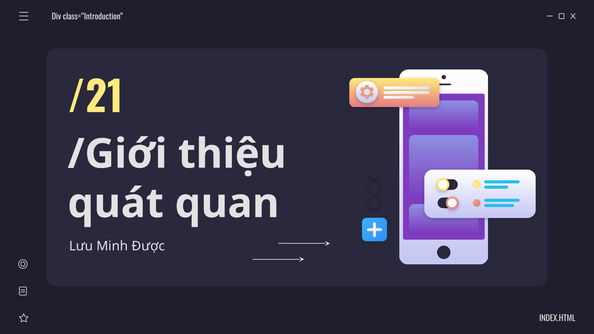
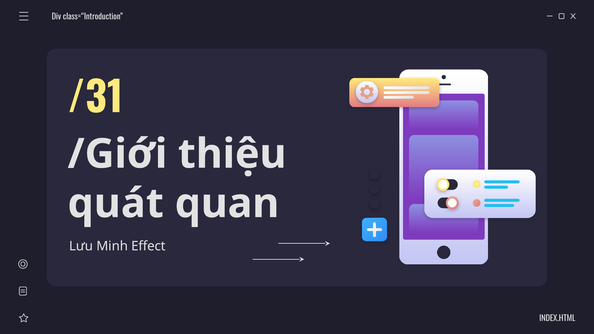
/21: /21 -> /31
Được: Được -> Effect
